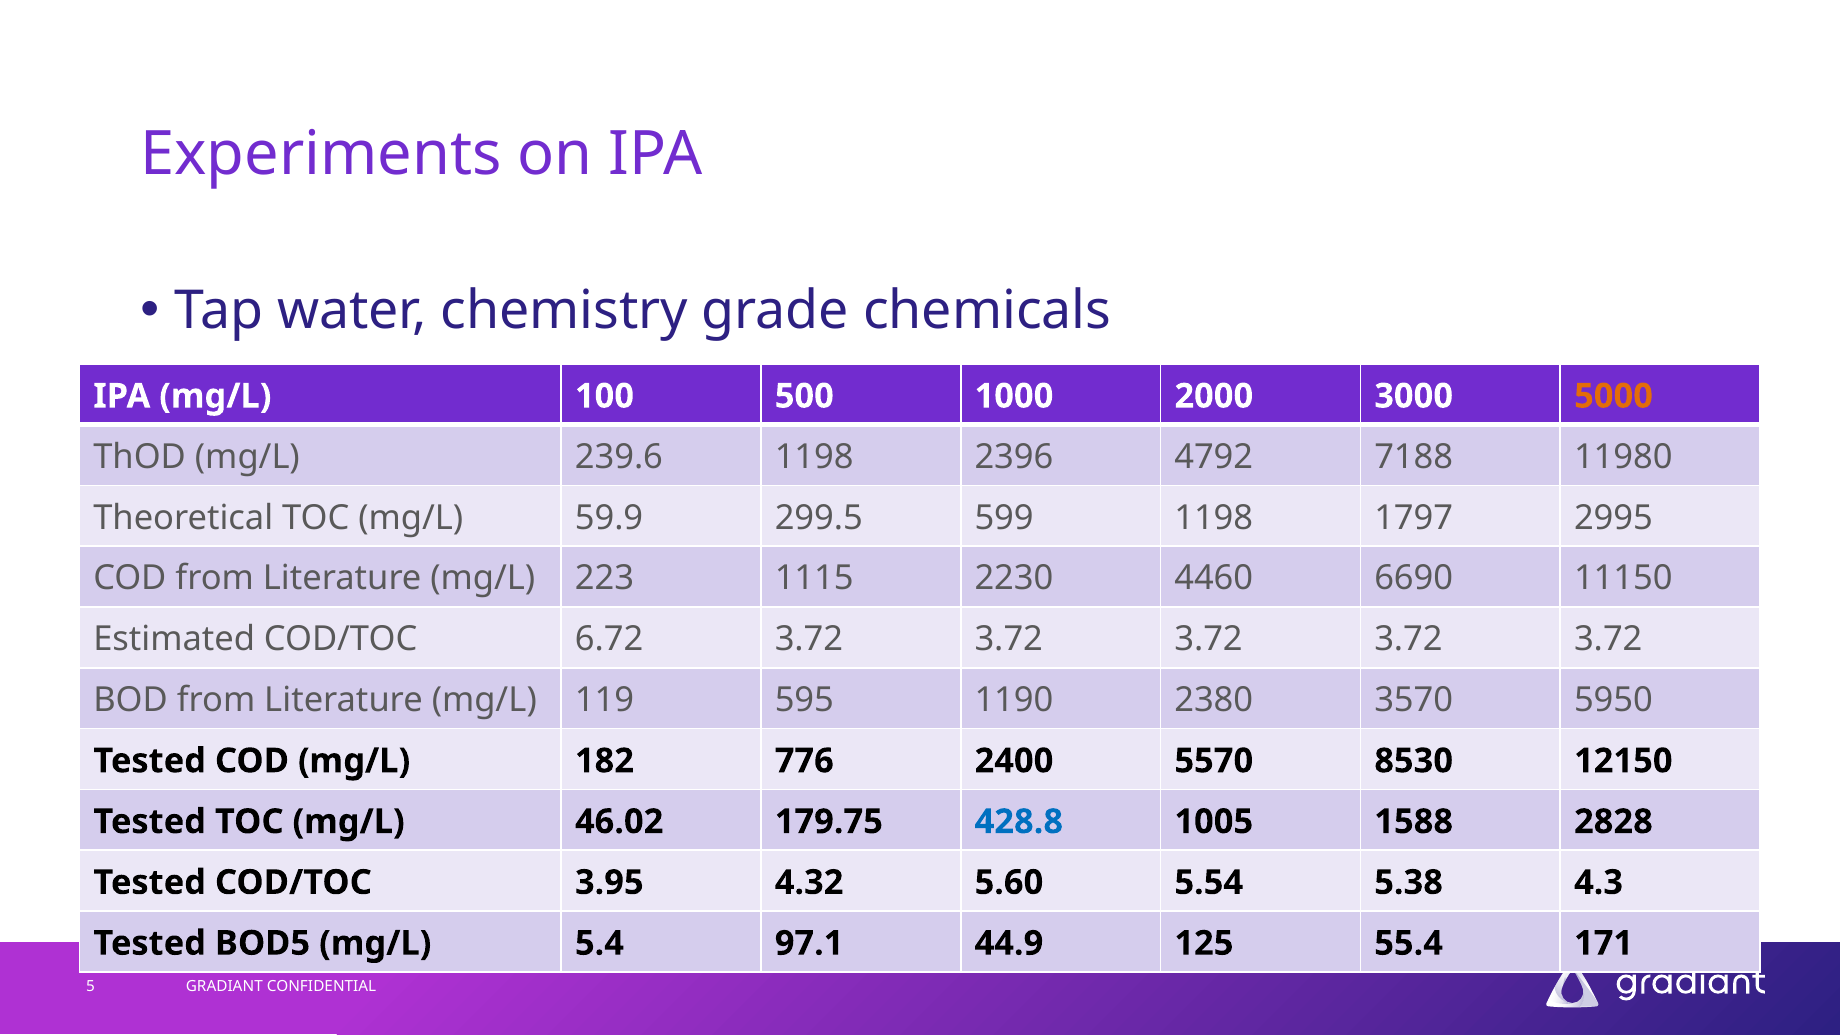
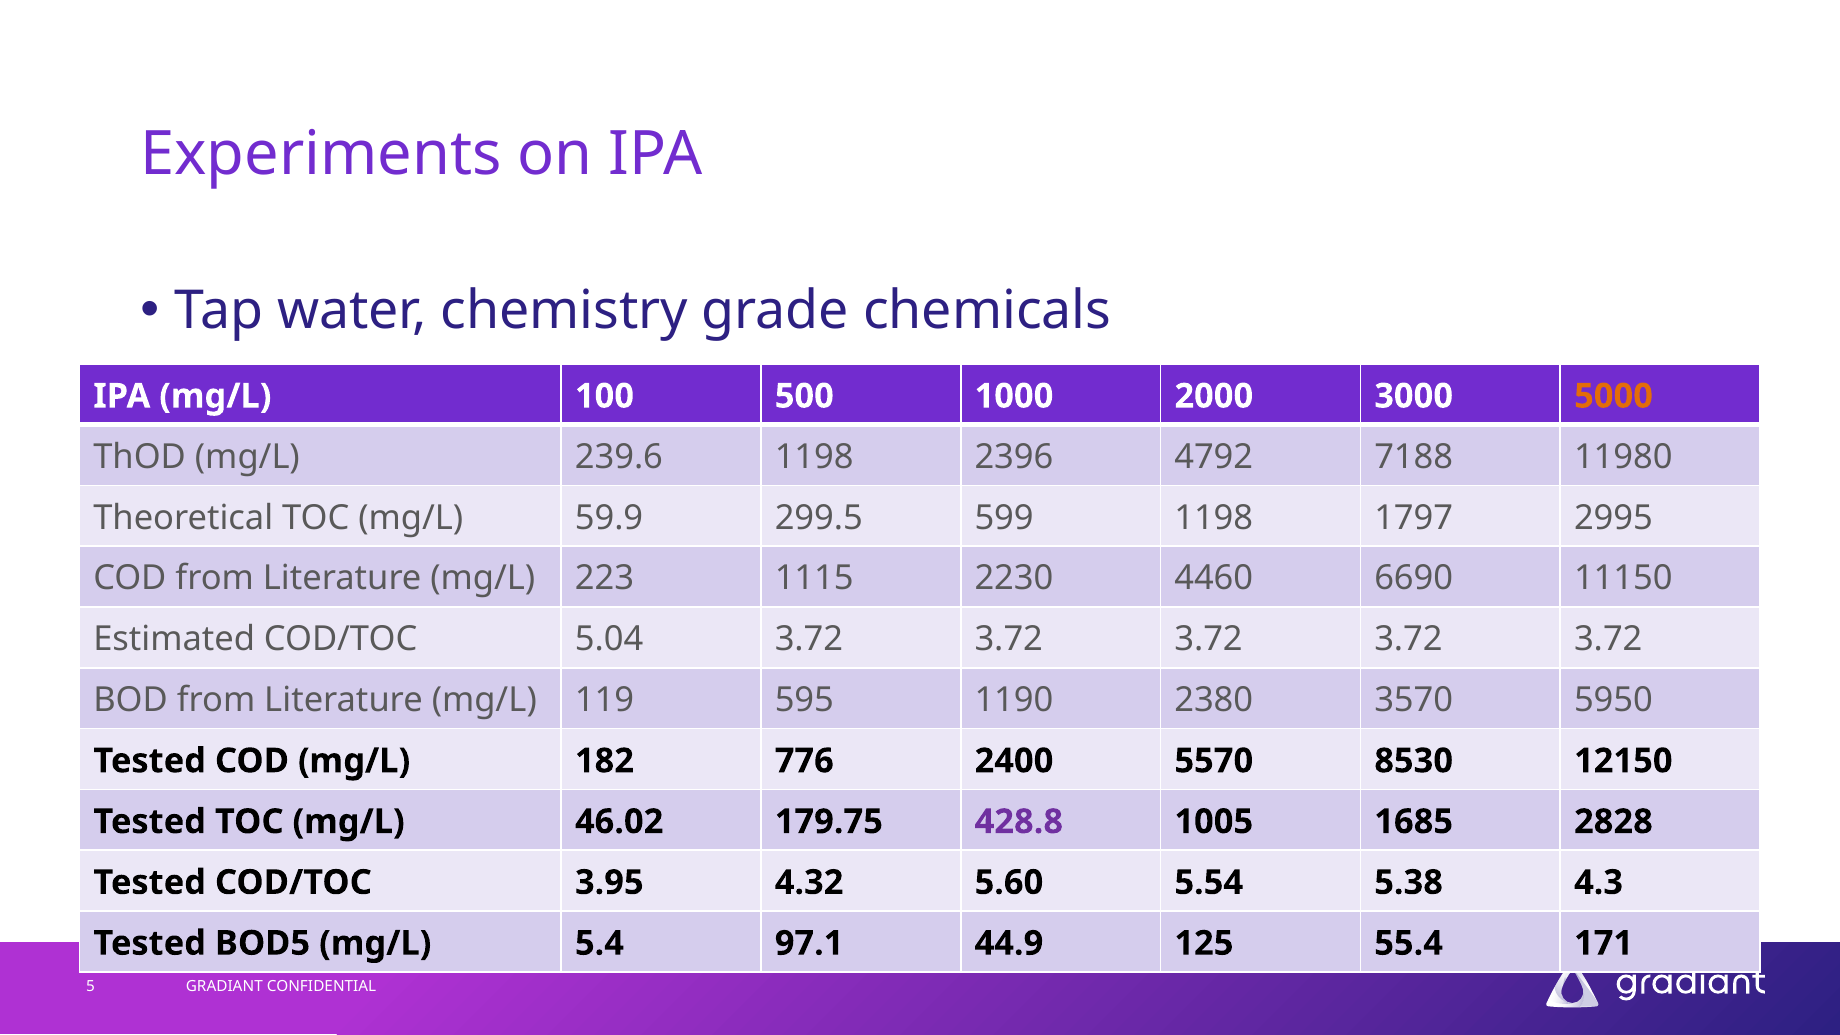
6.72: 6.72 -> 5.04
428.8 colour: blue -> purple
1588: 1588 -> 1685
